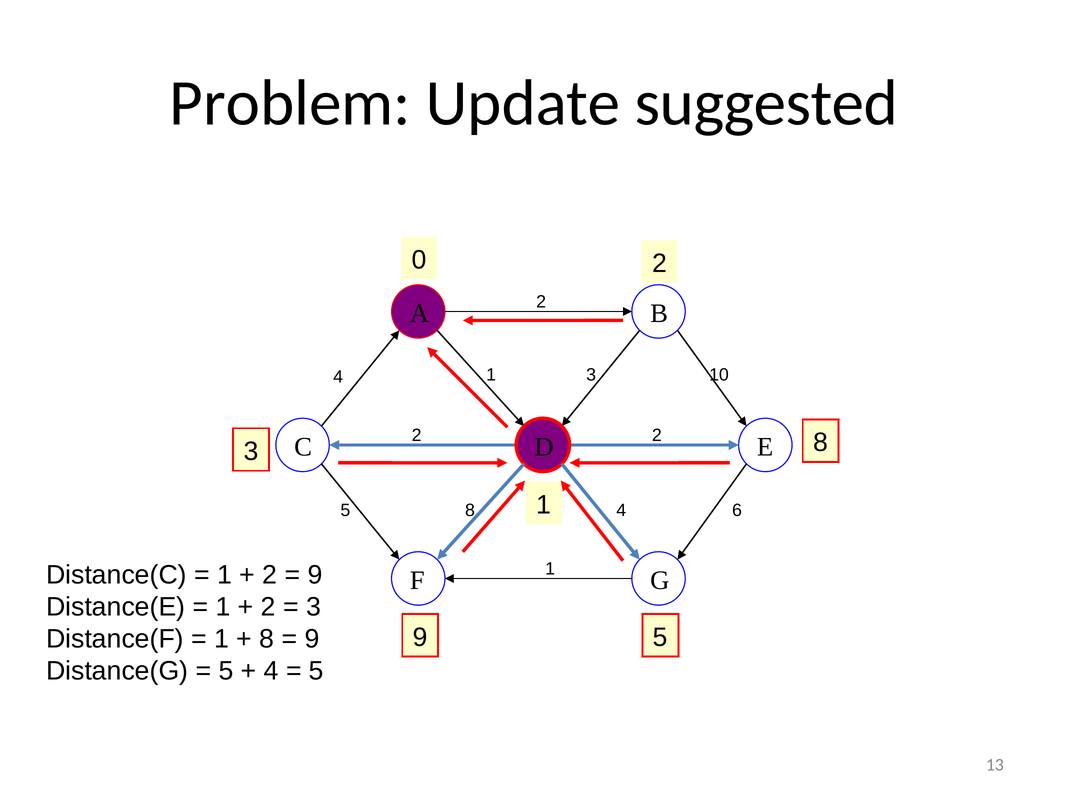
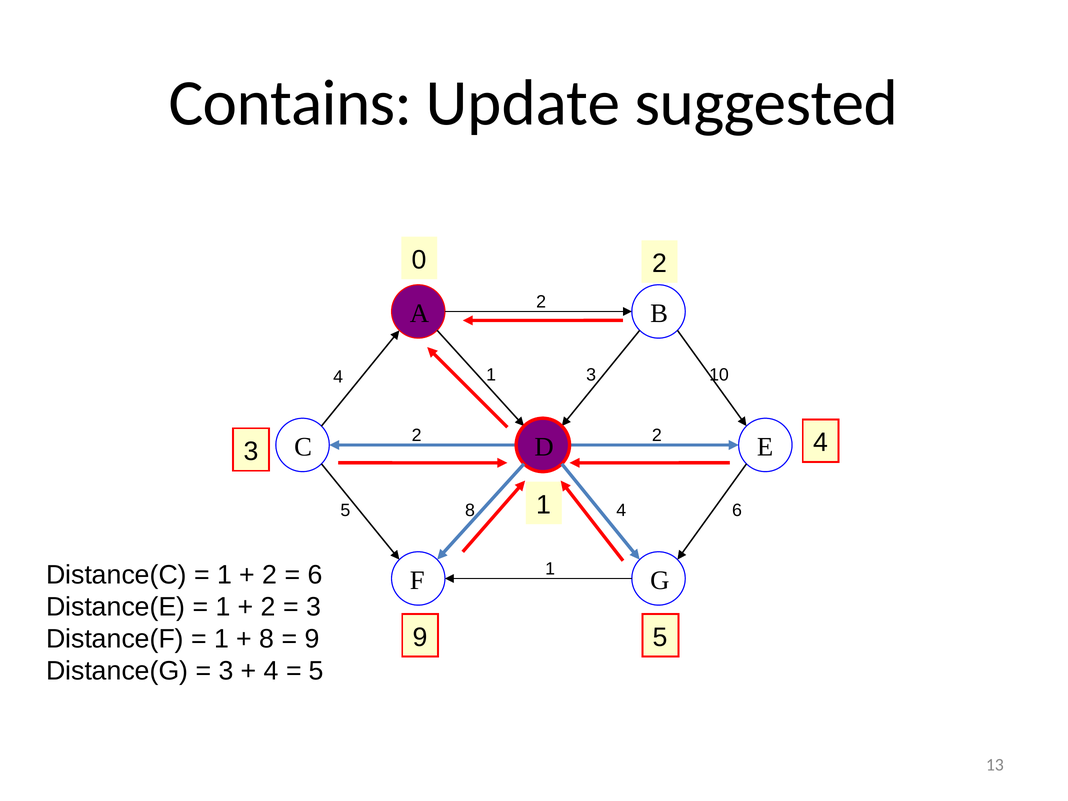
Problem: Problem -> Contains
3 8: 8 -> 4
9 at (315, 575): 9 -> 6
5 at (226, 671): 5 -> 3
